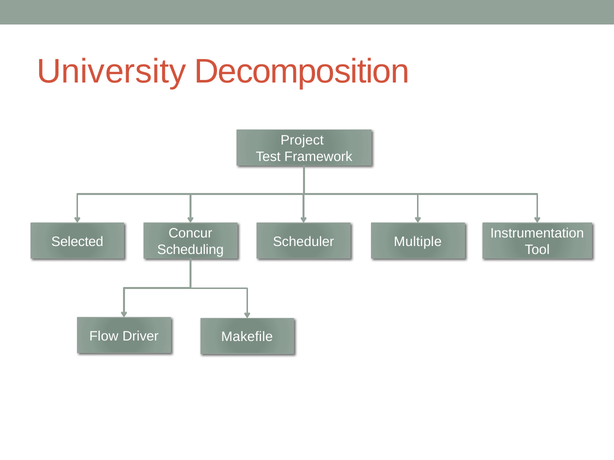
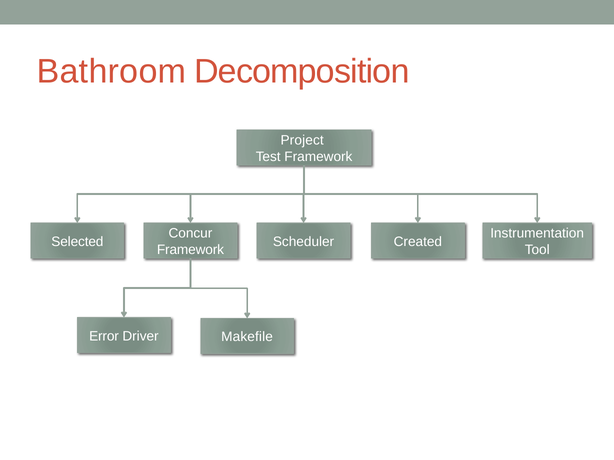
University: University -> Bathroom
Multiple: Multiple -> Created
Scheduling at (190, 250): Scheduling -> Framework
Flow: Flow -> Error
